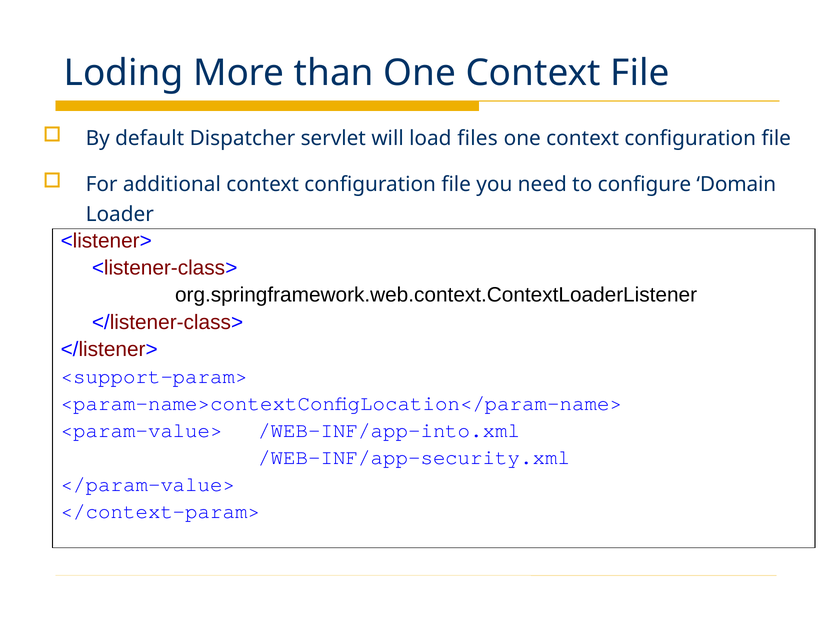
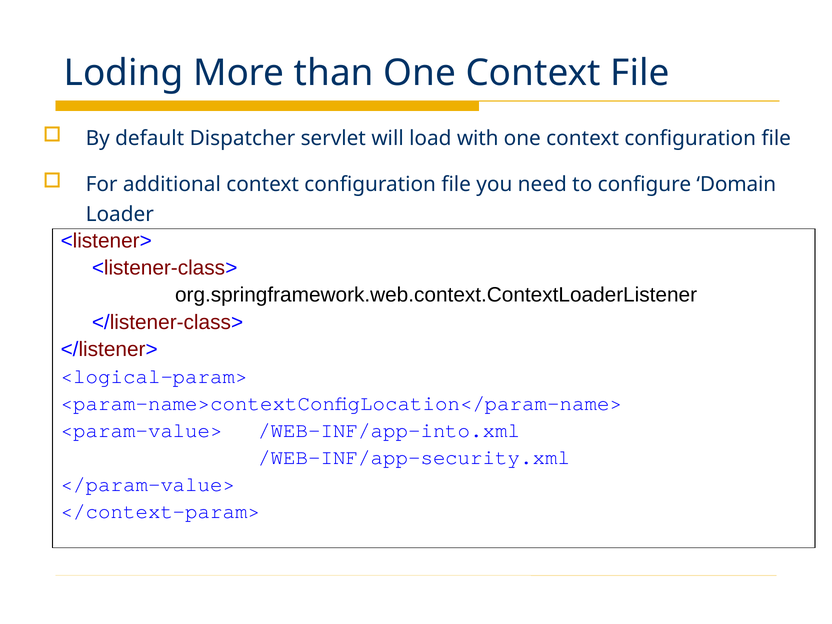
files: files -> with
<support-param>: <support-param> -> <logical-param>
